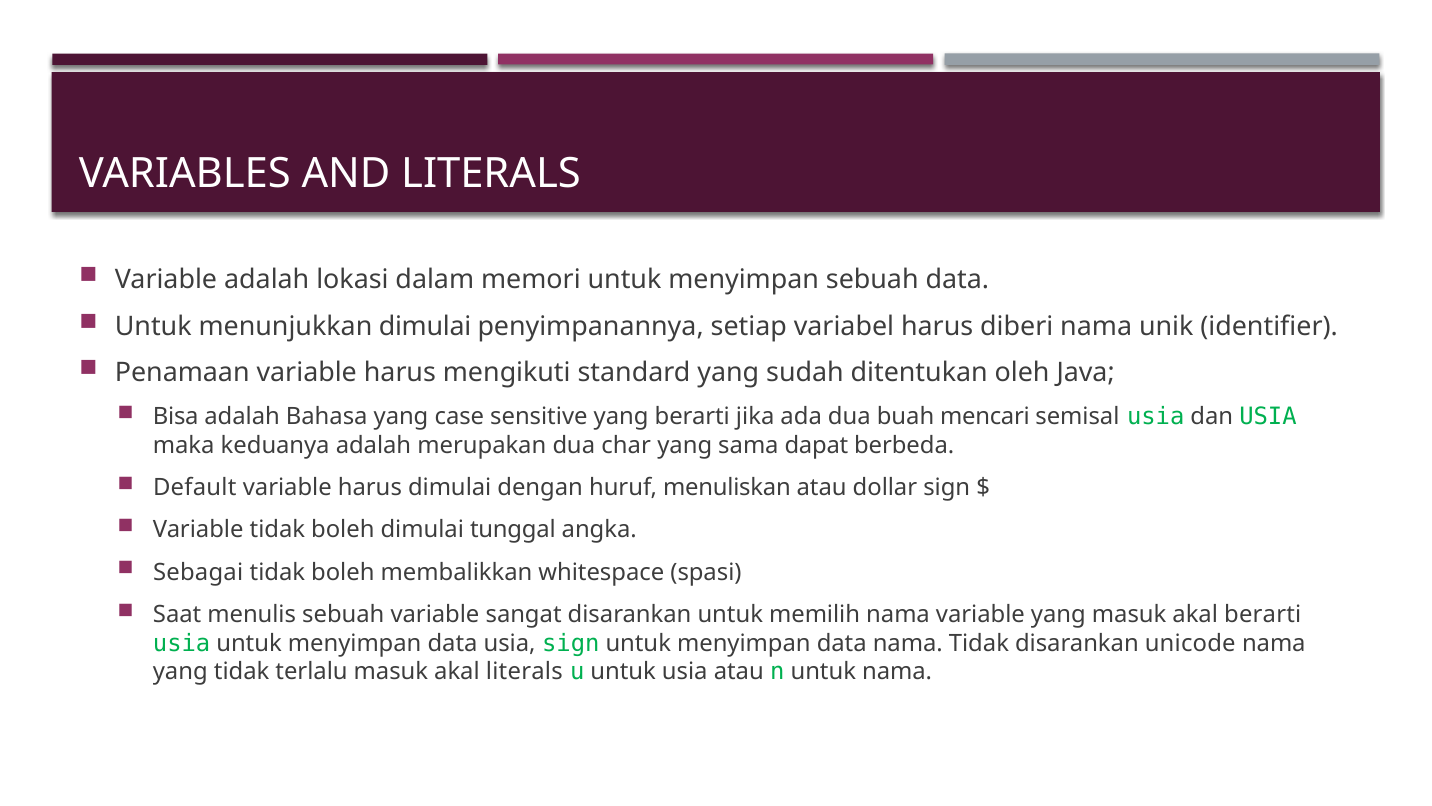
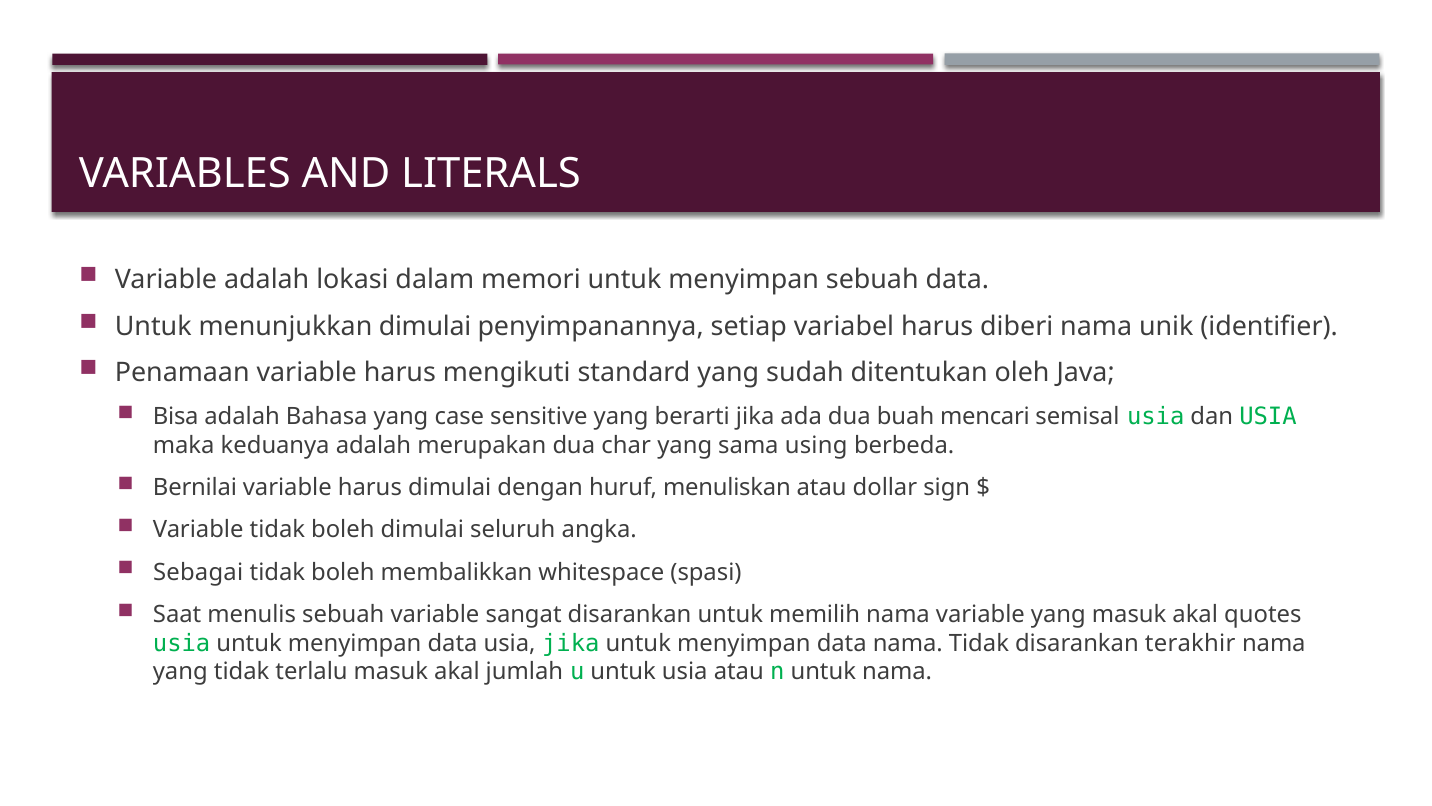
dapat: dapat -> using
Default: Default -> Bernilai
tunggal: tunggal -> seluruh
akal berarti: berarti -> quotes
usia sign: sign -> jika
unicode: unicode -> terakhir
akal literals: literals -> jumlah
